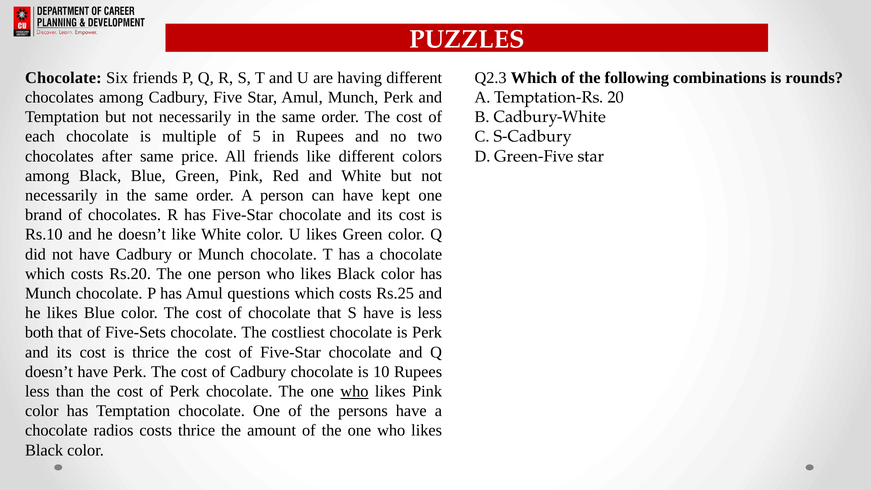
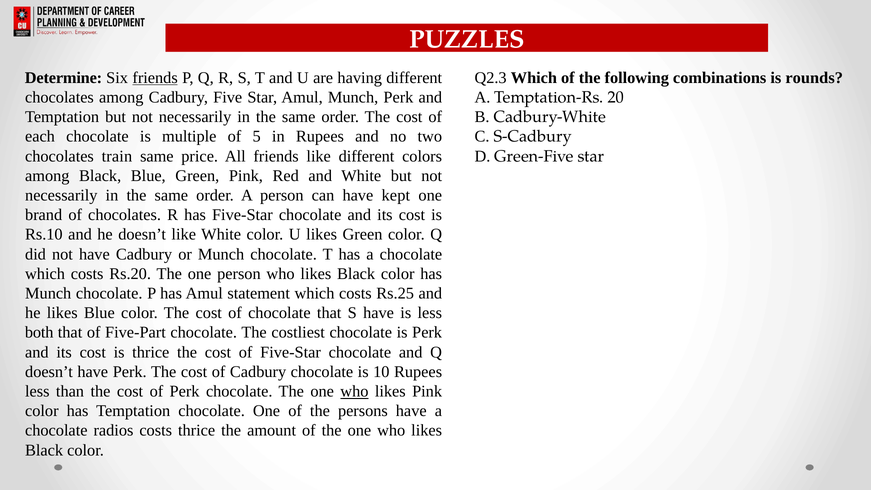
Chocolate at (63, 78): Chocolate -> Determine
friends at (155, 78) underline: none -> present
after: after -> train
questions: questions -> statement
Five-Sets: Five-Sets -> Five-Part
